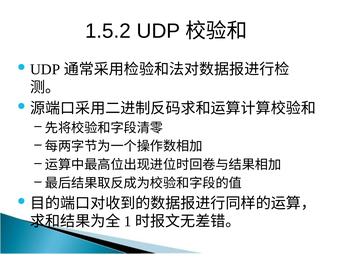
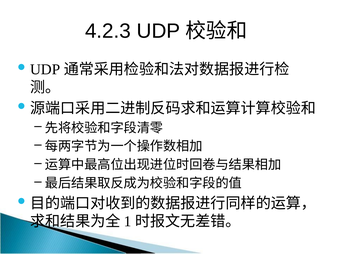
1.5.2: 1.5.2 -> 4.2.3
